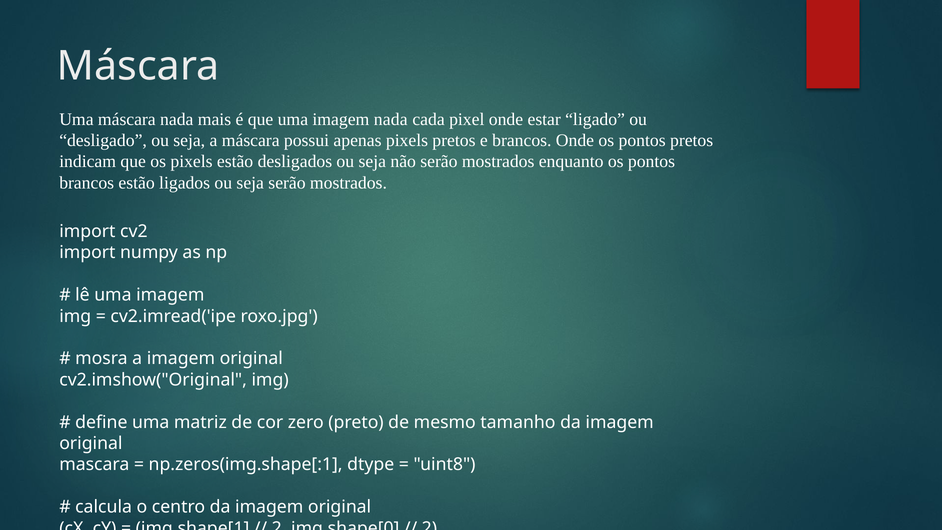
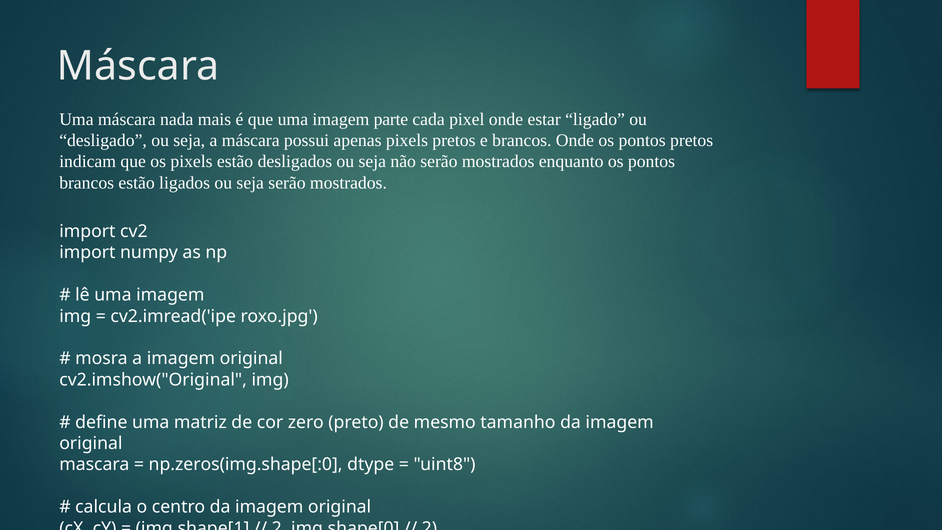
imagem nada: nada -> parte
np.zeros(img.shape[:1: np.zeros(img.shape[:1 -> np.zeros(img.shape[:0
